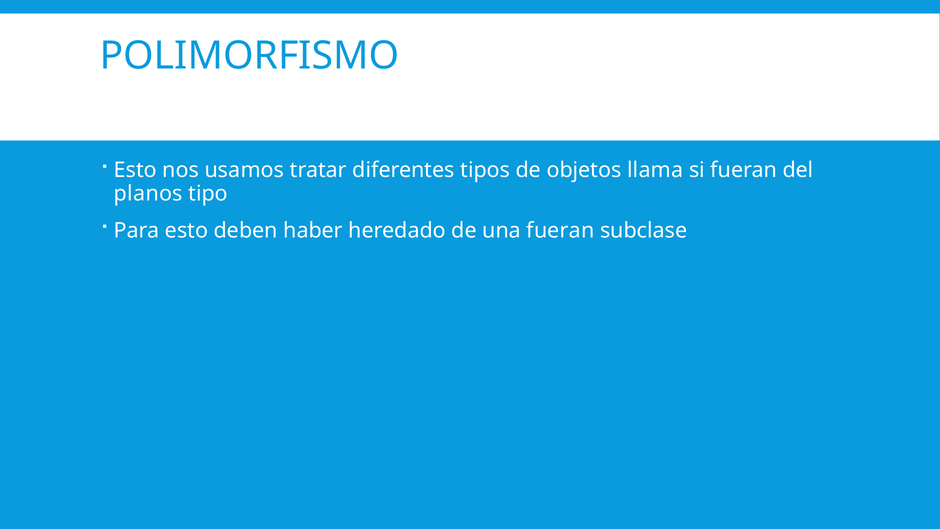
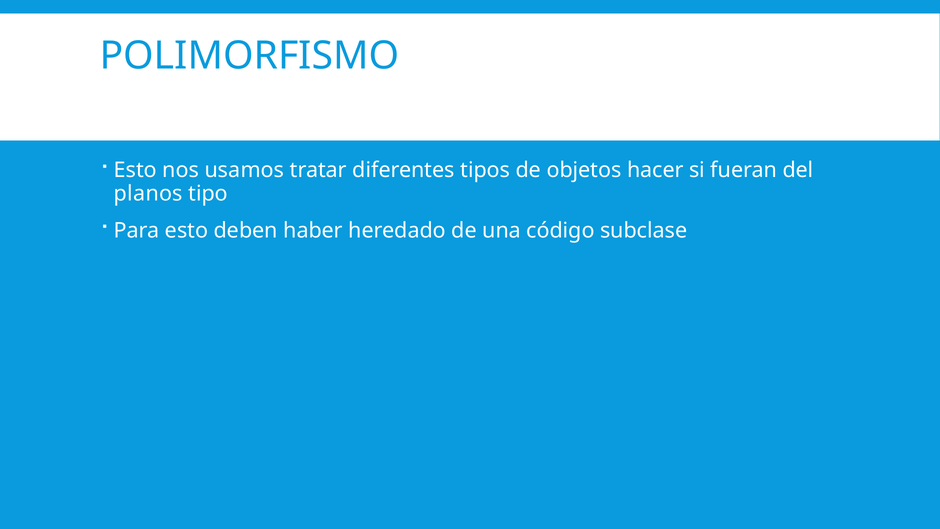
llama: llama -> hacer
una fueran: fueran -> código
